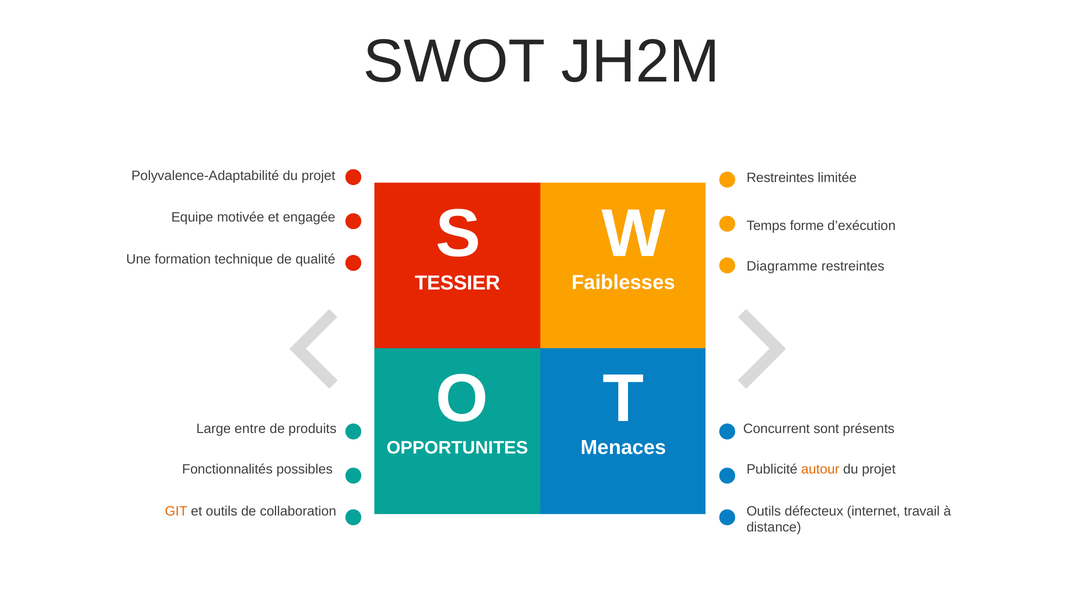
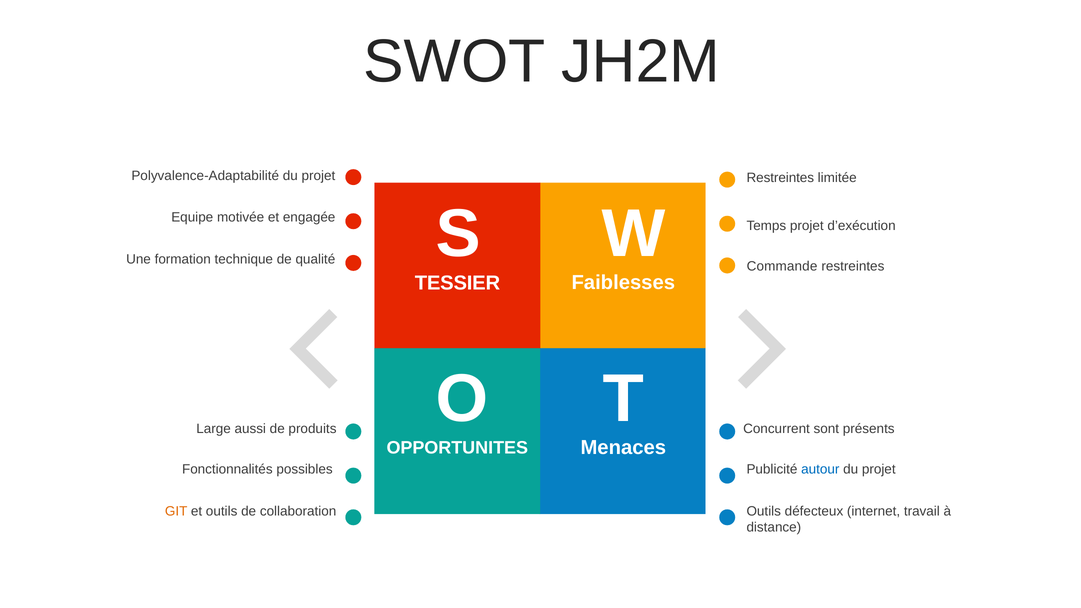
Temps forme: forme -> projet
Diagramme: Diagramme -> Commande
entre: entre -> aussi
autour colour: orange -> blue
